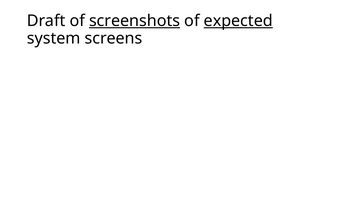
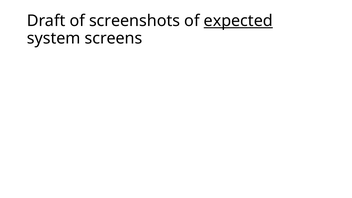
screenshots underline: present -> none
